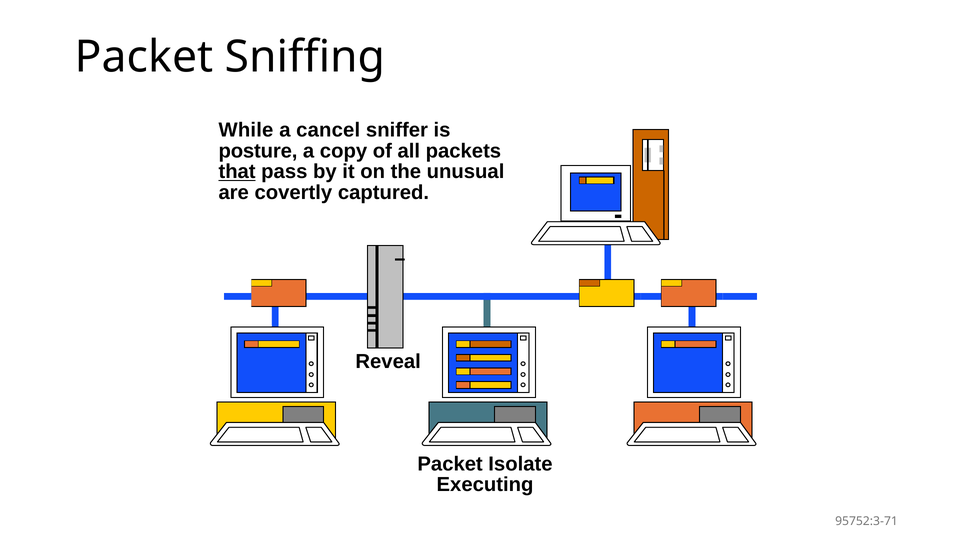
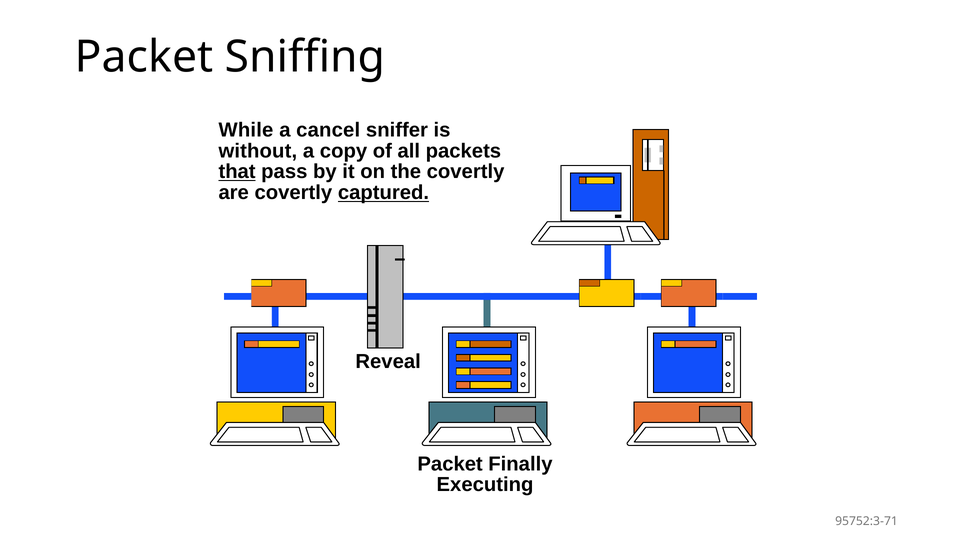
posture: posture -> without
the unusual: unusual -> covertly
captured underline: none -> present
Isolate: Isolate -> Finally
